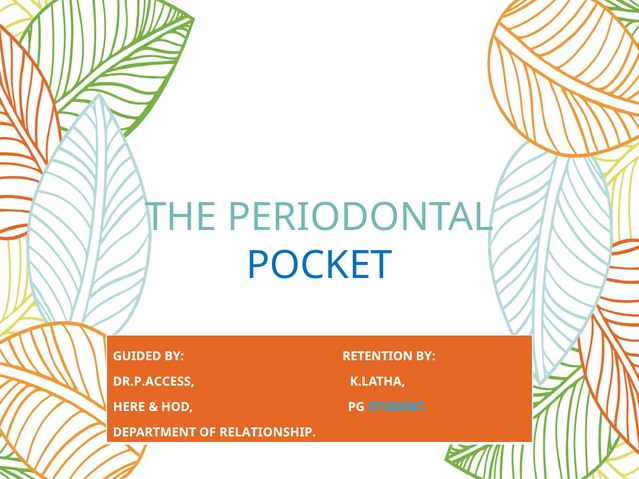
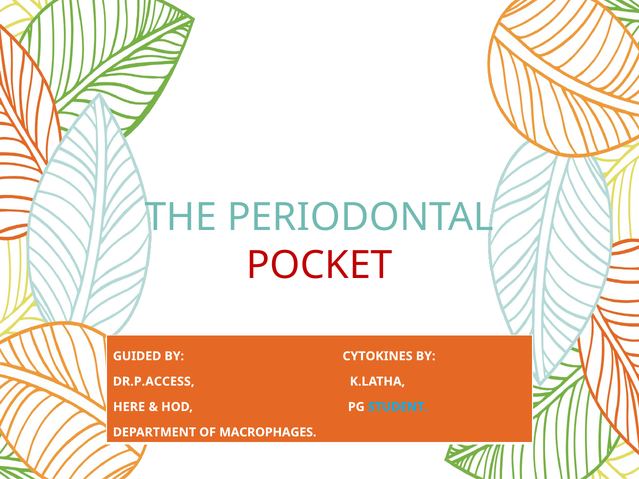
POCKET colour: blue -> red
RETENTION: RETENTION -> CYTOKINES
RELATIONSHIP: RELATIONSHIP -> MACROPHAGES
